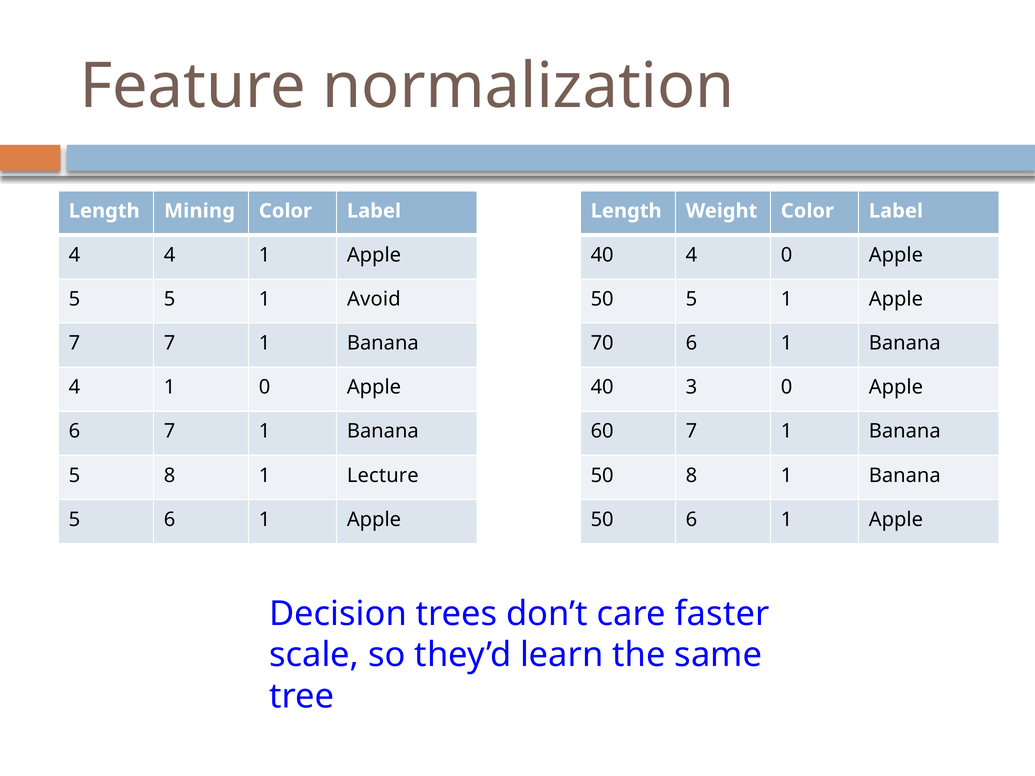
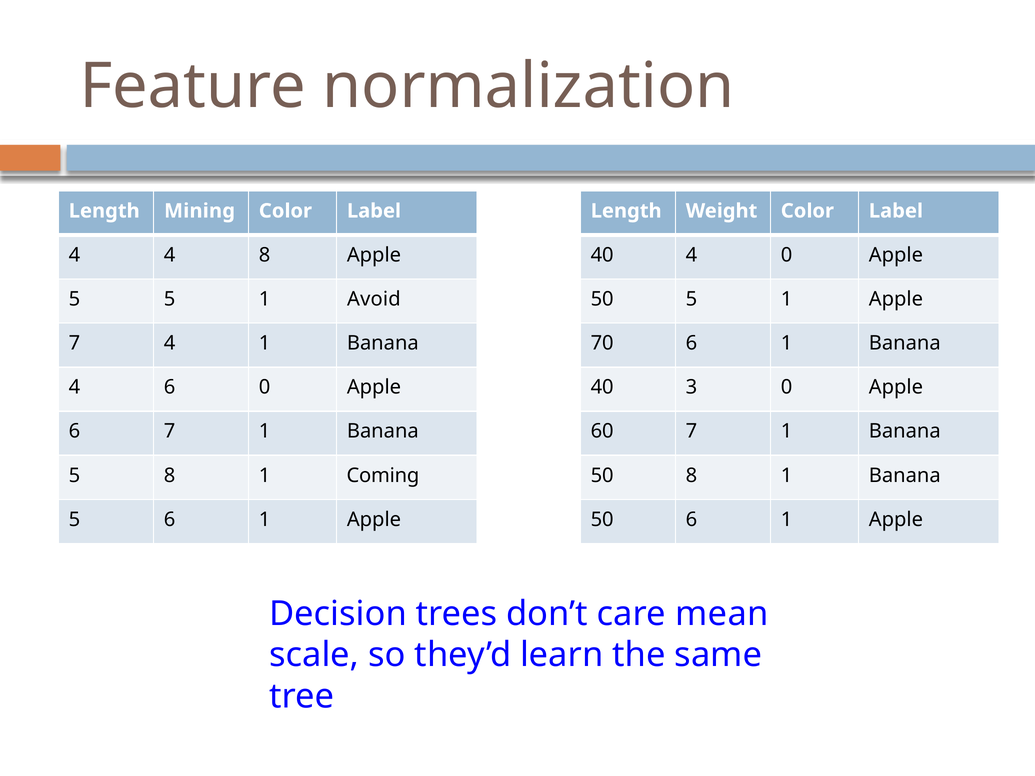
4 4 1: 1 -> 8
7 7: 7 -> 4
1 at (170, 387): 1 -> 6
Lecture: Lecture -> Coming
faster: faster -> mean
